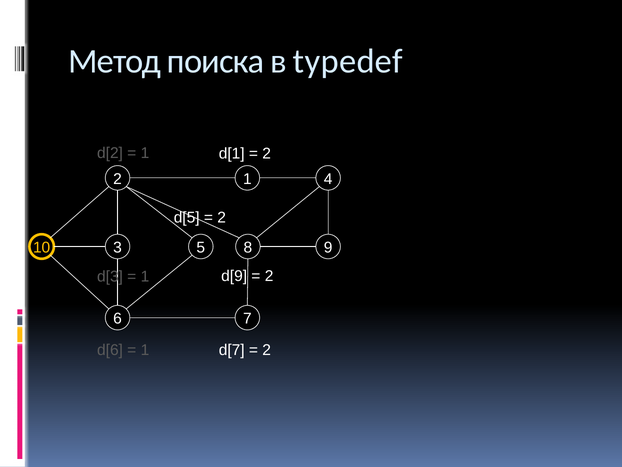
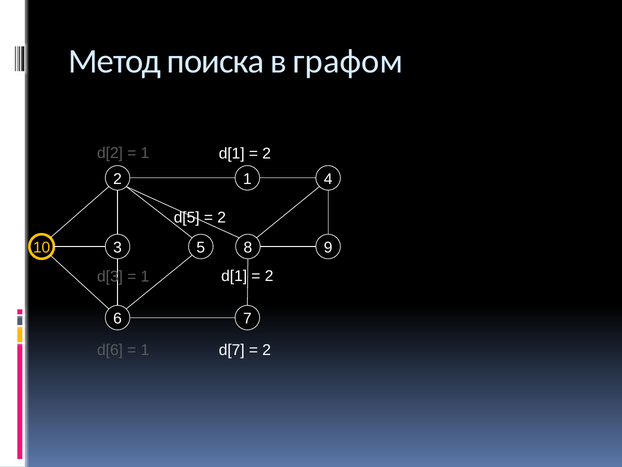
typedef: typedef -> графом
d[9 at (234, 276): d[9 -> d[1
